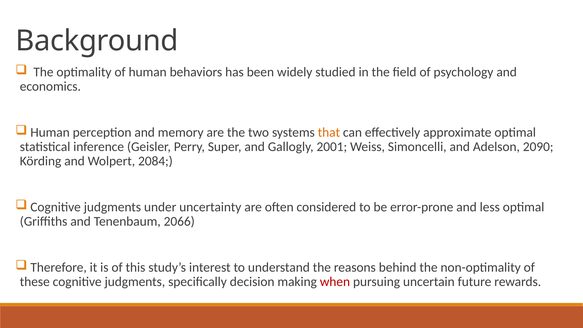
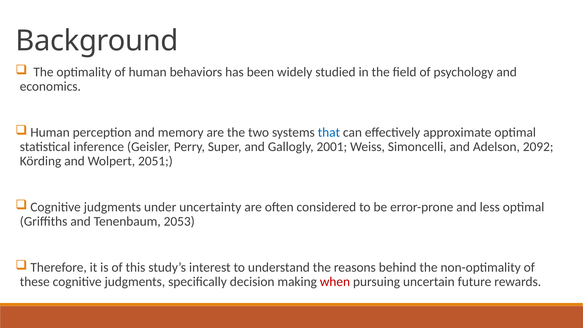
that colour: orange -> blue
2090: 2090 -> 2092
2084: 2084 -> 2051
2066: 2066 -> 2053
